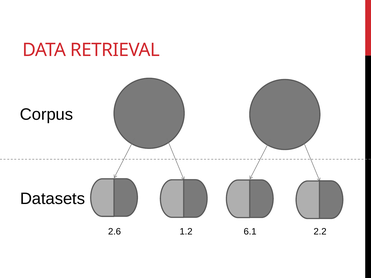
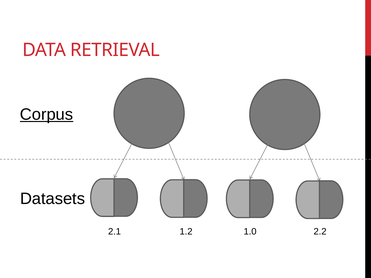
Corpus underline: none -> present
2.6: 2.6 -> 2.1
6.1: 6.1 -> 1.0
